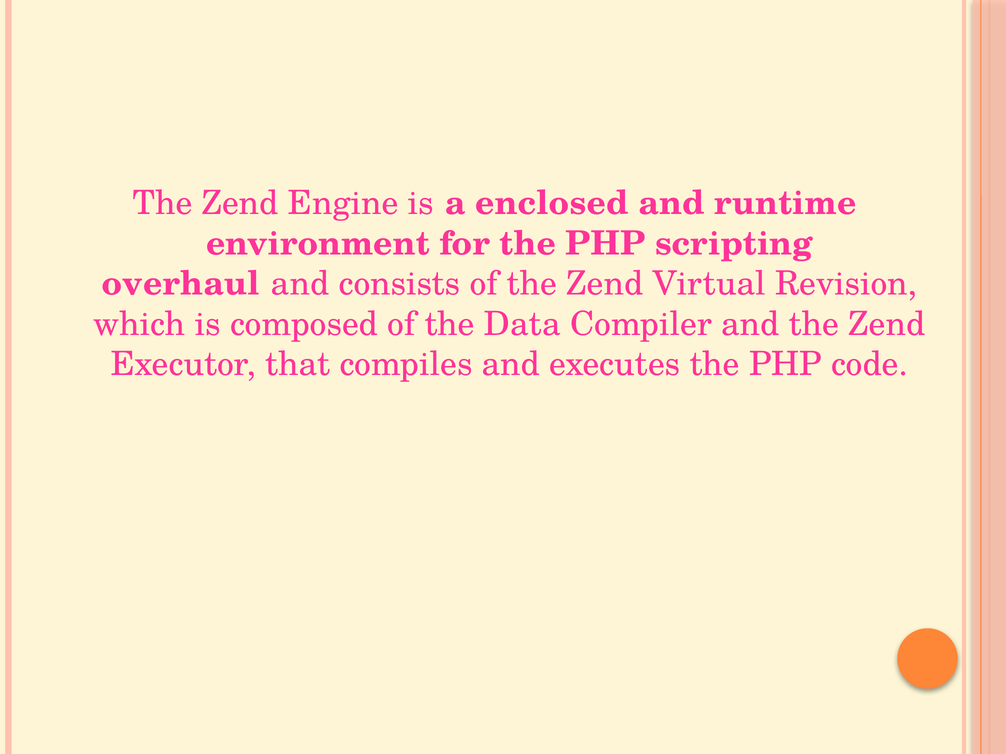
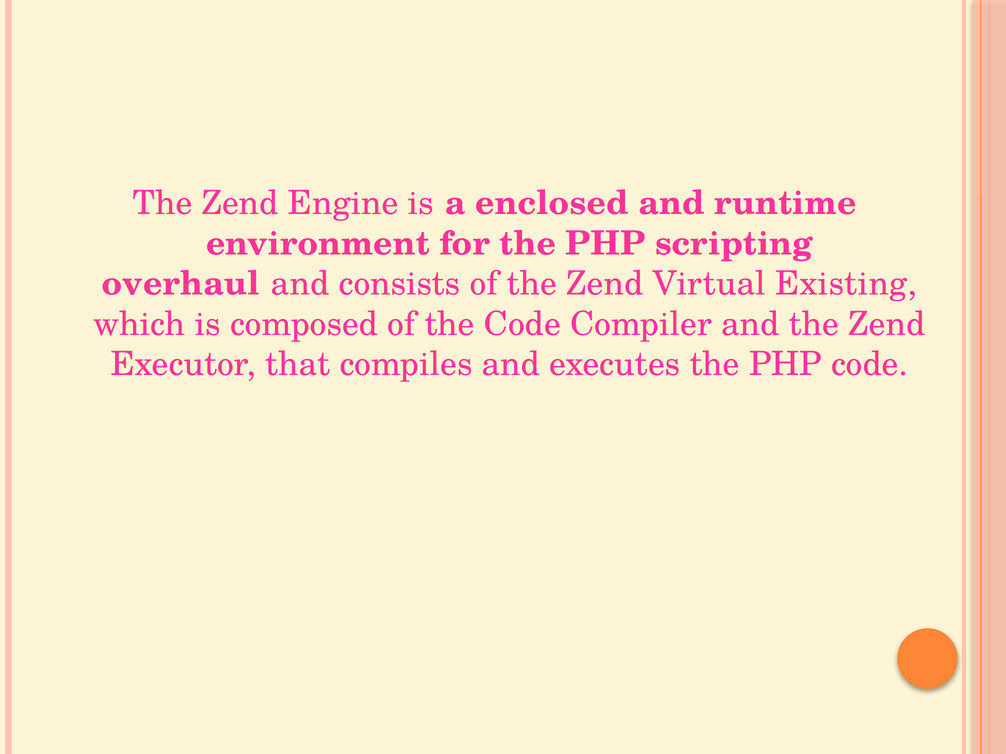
Revision: Revision -> Existing
the Data: Data -> Code
